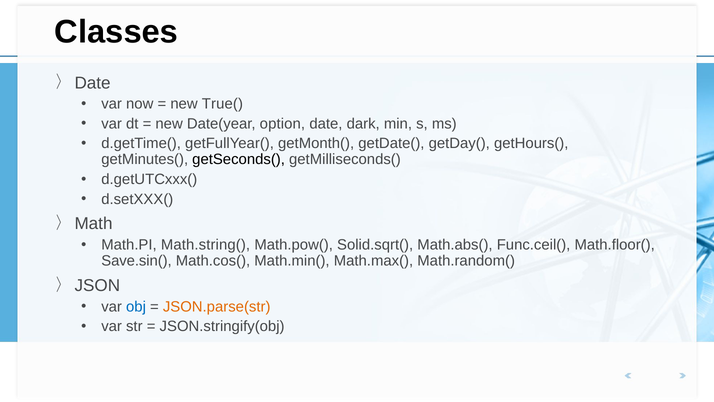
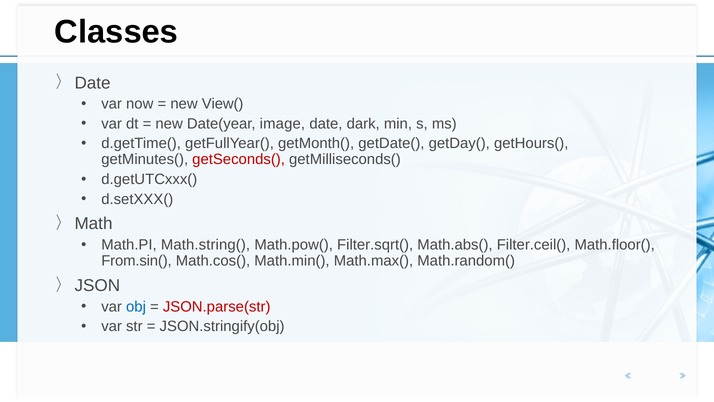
True(: True( -> View(
option: option -> image
getSeconds( colour: black -> red
Solid.sqrt(: Solid.sqrt( -> Filter.sqrt(
Func.ceil(: Func.ceil( -> Filter.ceil(
Save.sin(: Save.sin( -> From.sin(
JSON.parse(str colour: orange -> red
